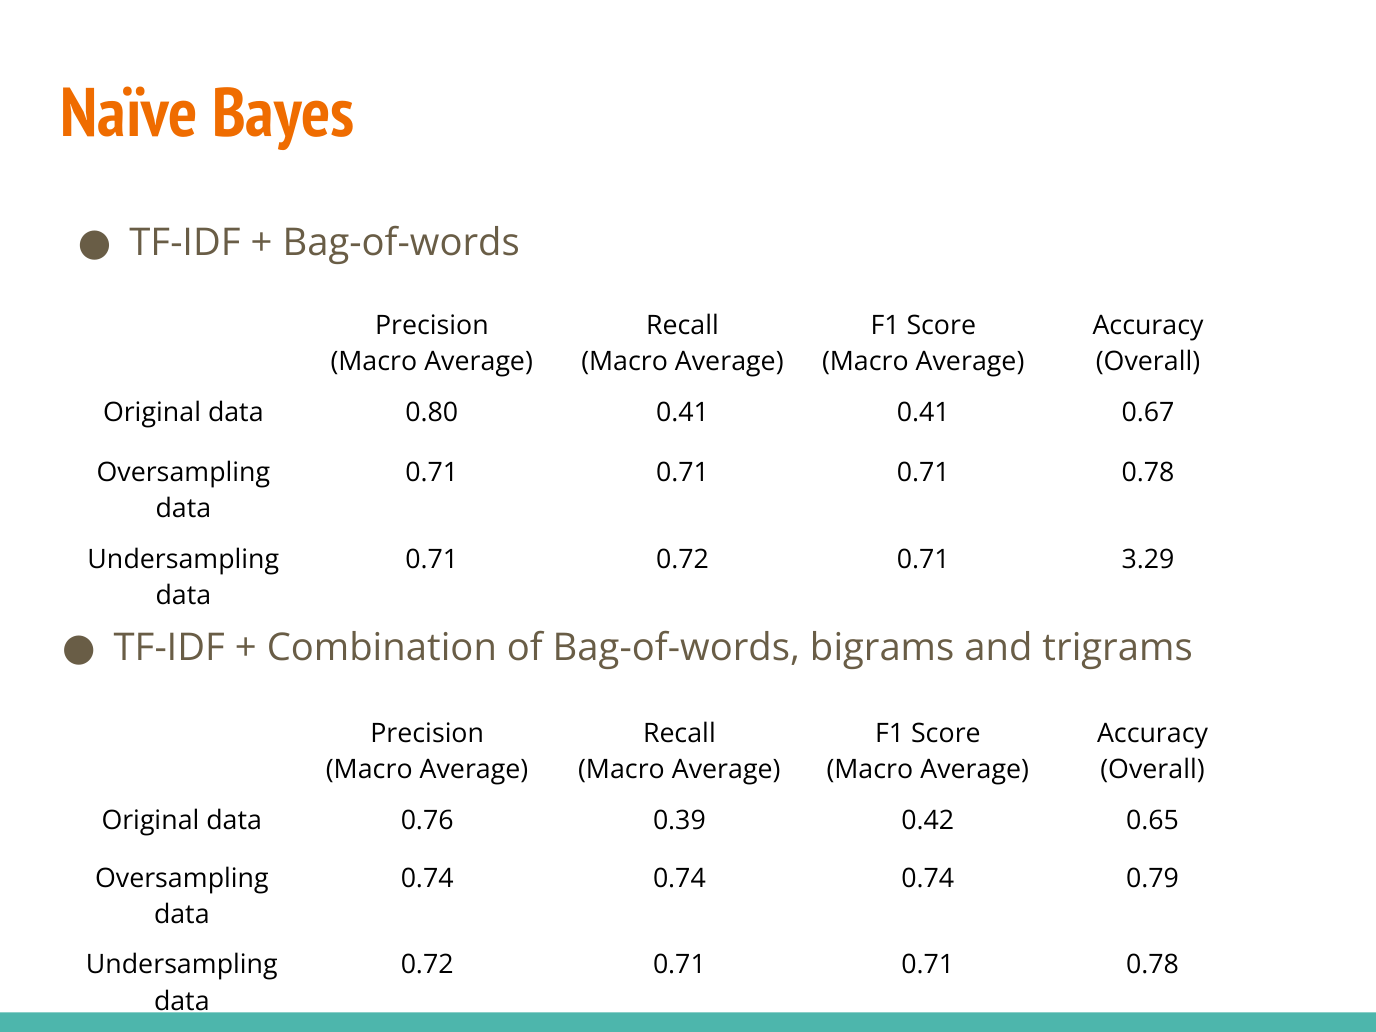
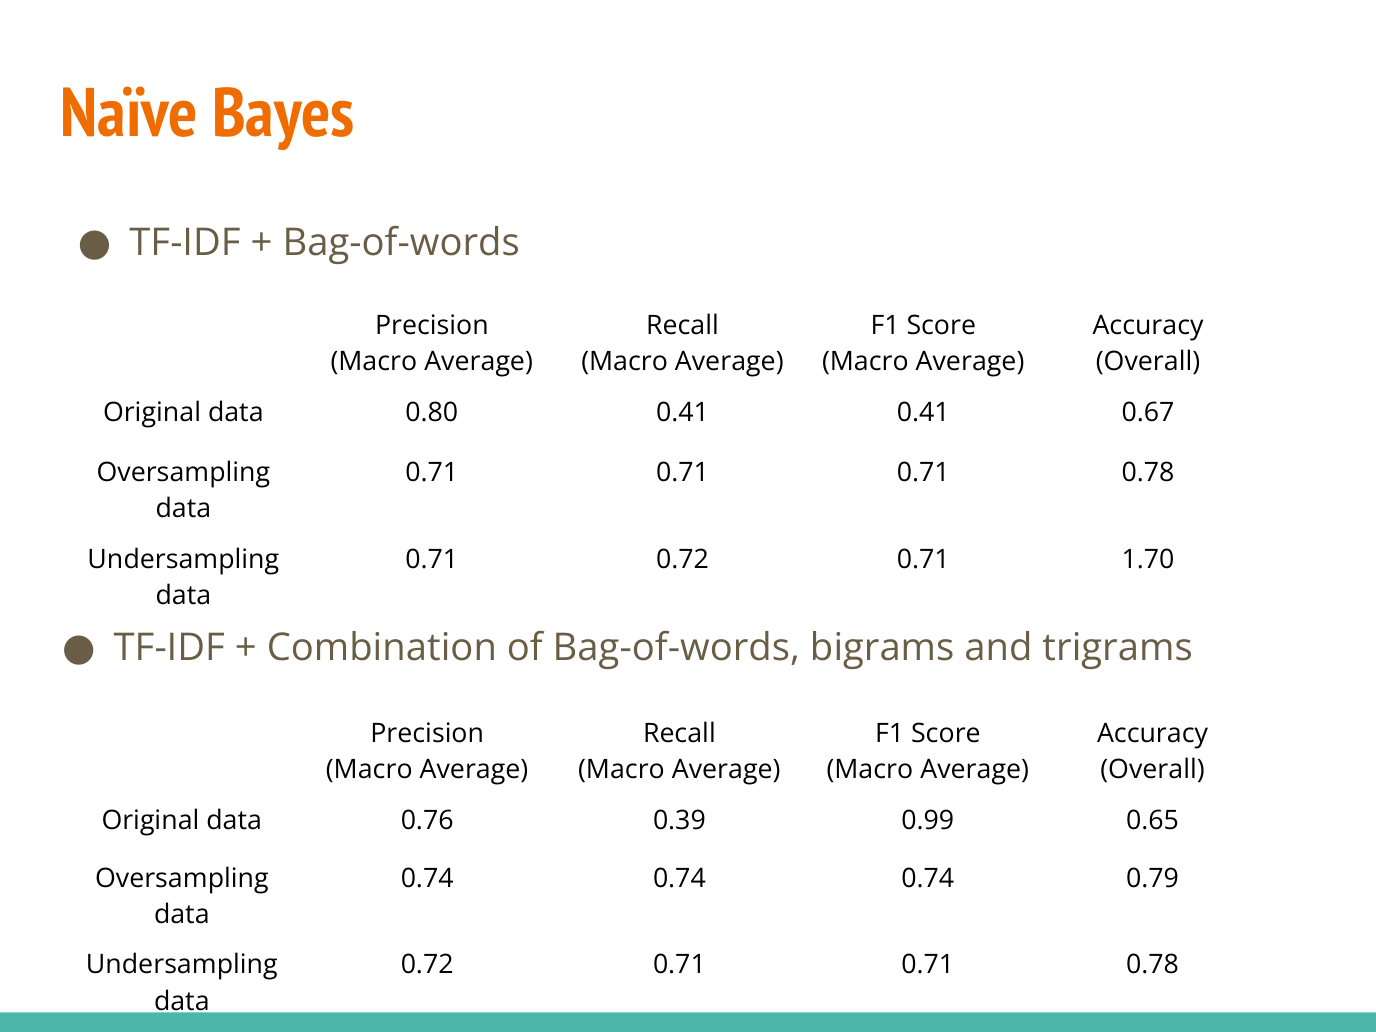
3.29: 3.29 -> 1.70
0.42: 0.42 -> 0.99
